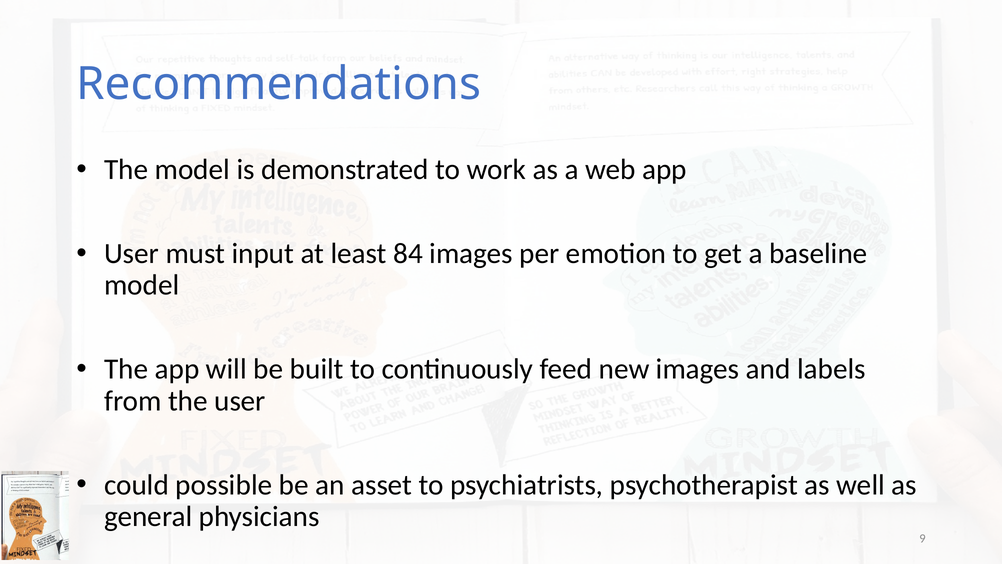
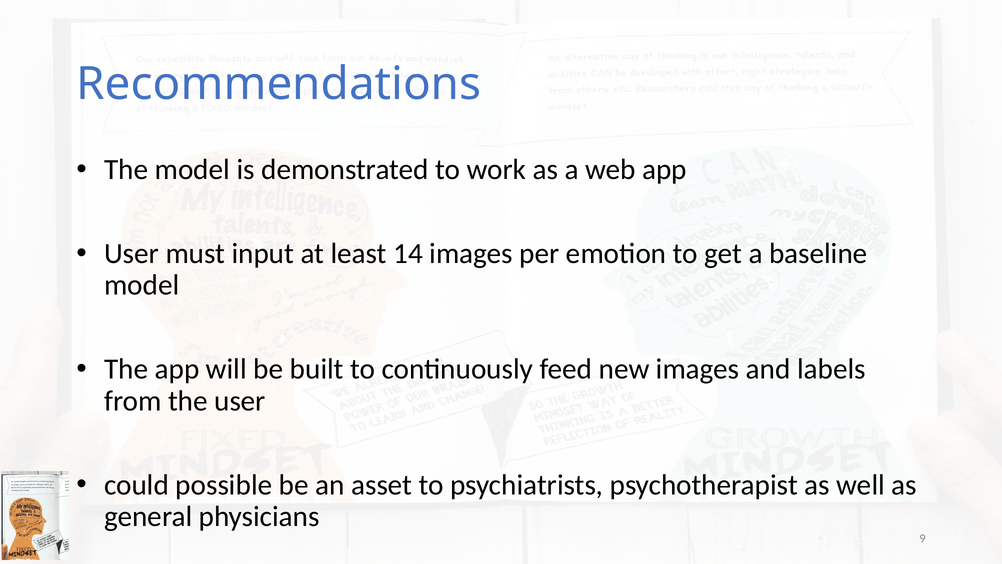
84: 84 -> 14
